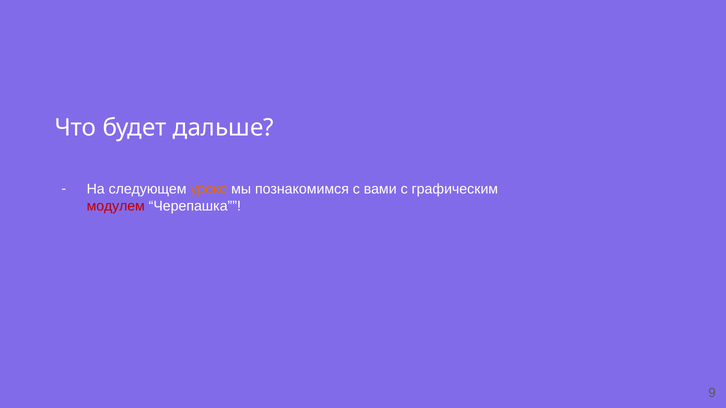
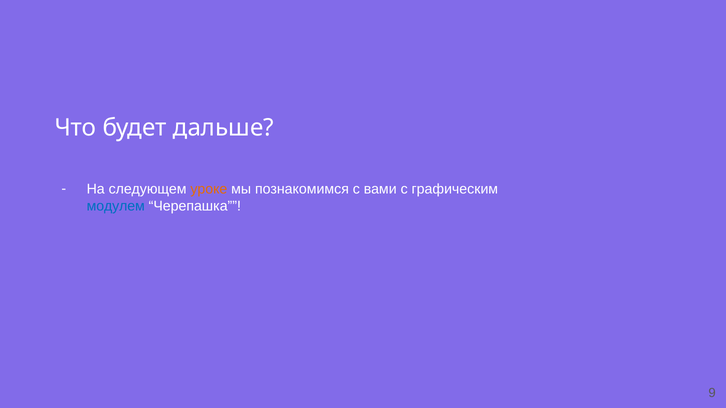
модулем colour: red -> blue
